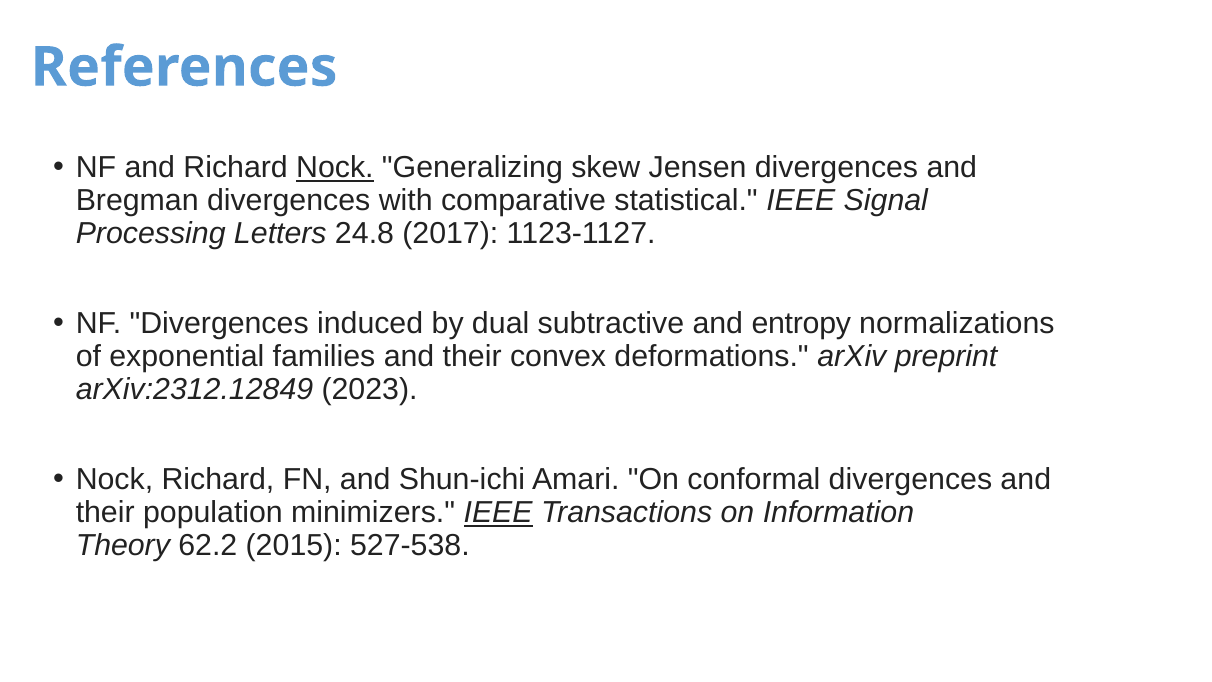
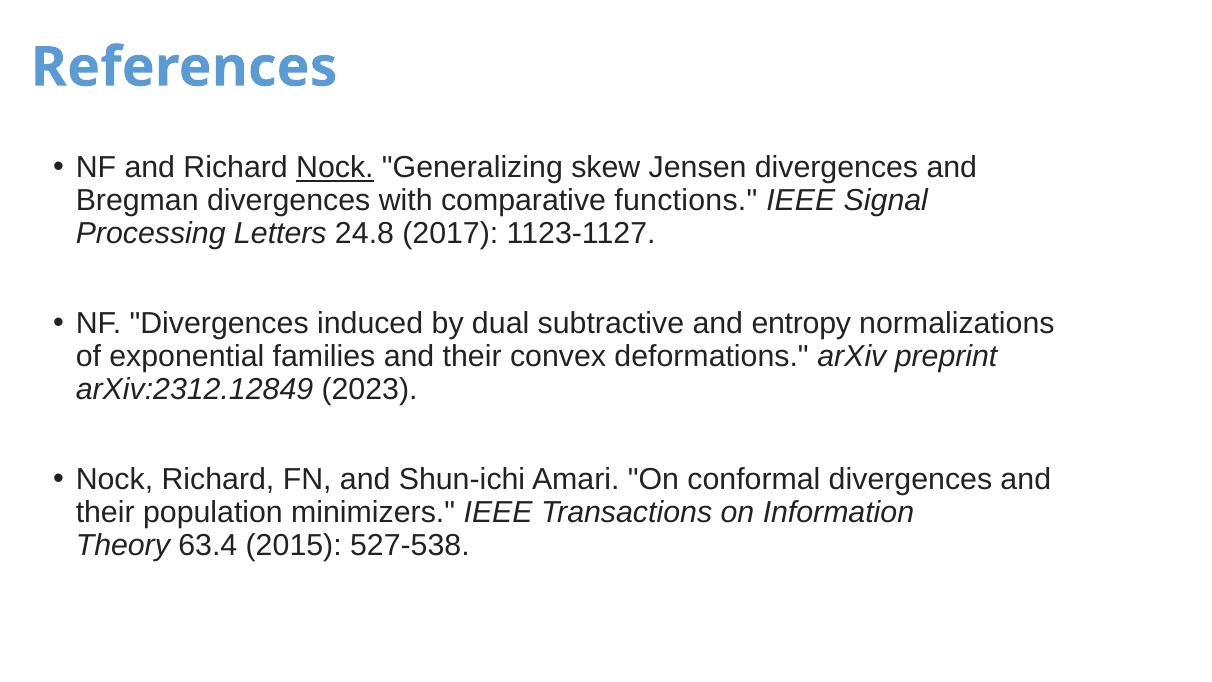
statistical: statistical -> functions
IEEE at (498, 512) underline: present -> none
62.2: 62.2 -> 63.4
